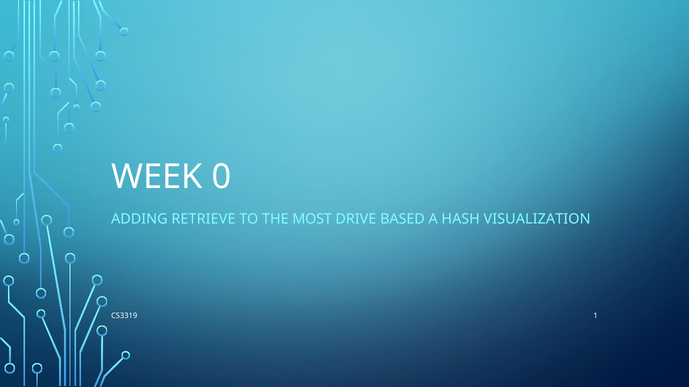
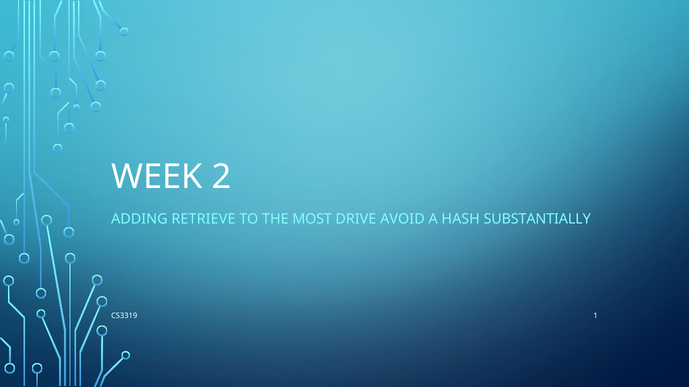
0: 0 -> 2
BASED: BASED -> AVOID
VISUALIZATION: VISUALIZATION -> SUBSTANTIALLY
